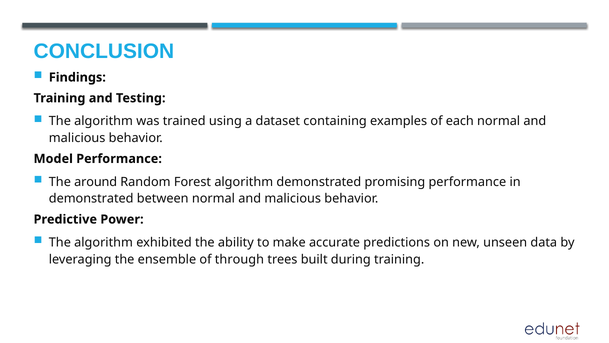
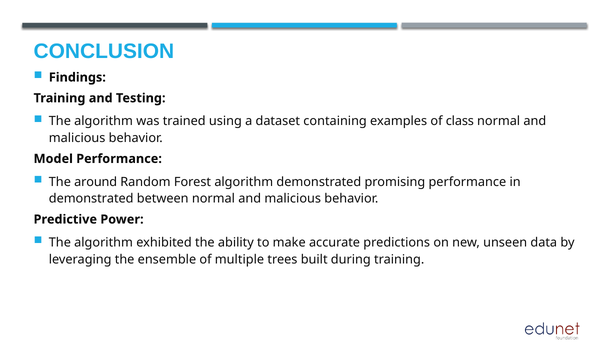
each: each -> class
through: through -> multiple
